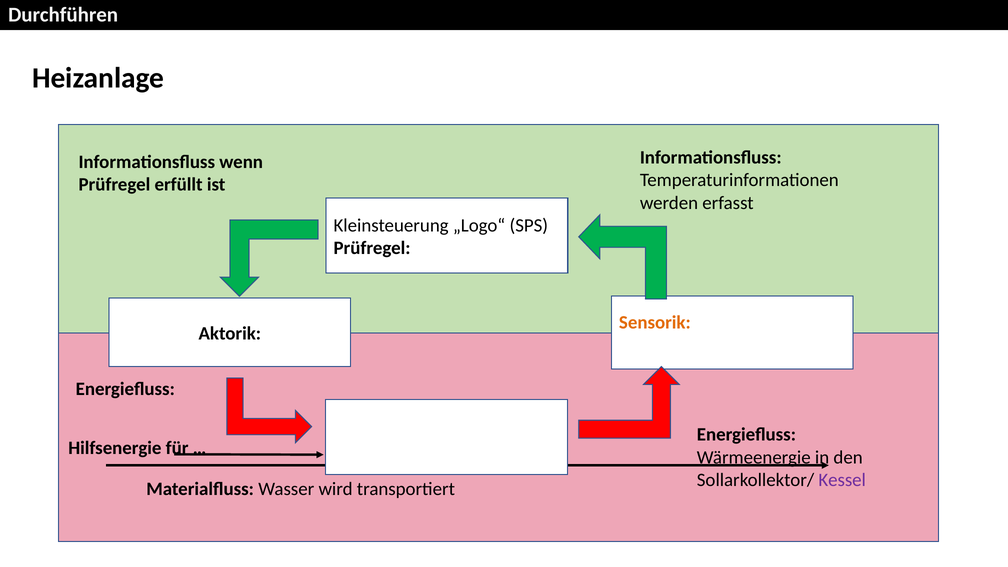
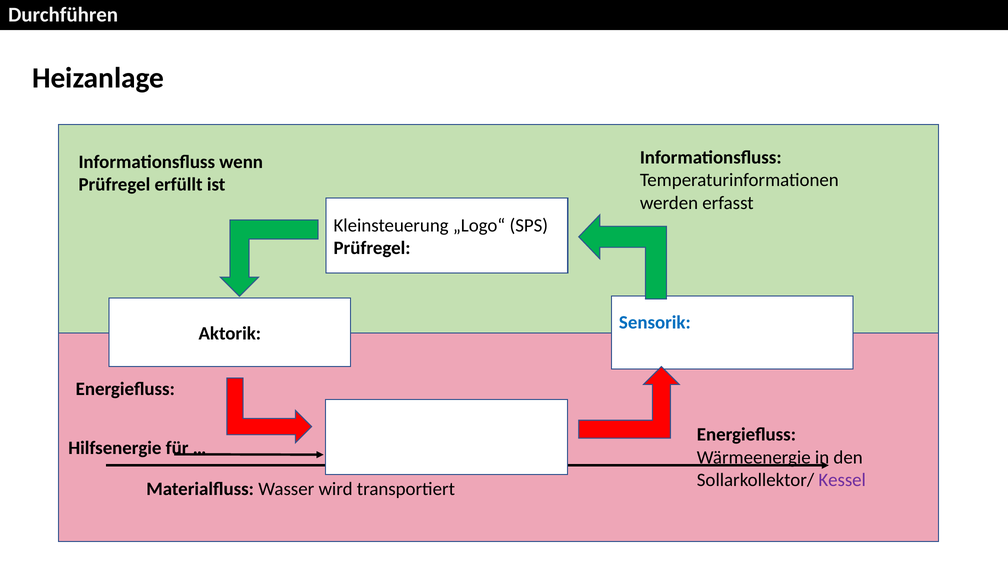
Sensorik colour: orange -> blue
